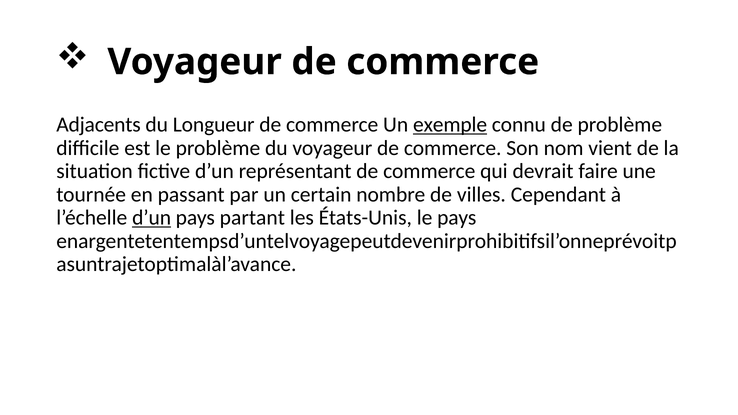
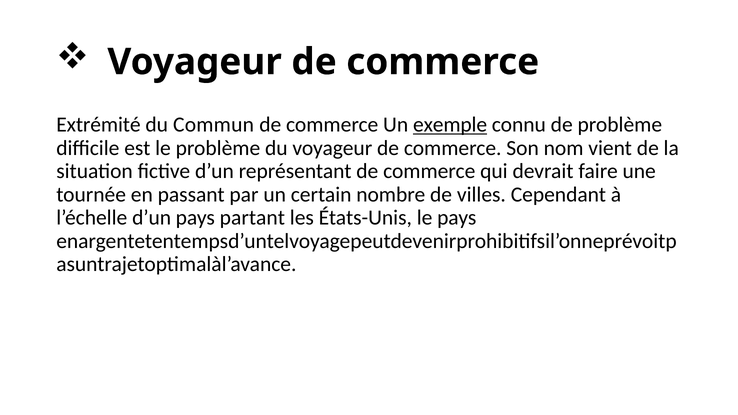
Adjacents: Adjacents -> Extrémité
Longueur: Longueur -> Commun
d’un at (152, 218) underline: present -> none
